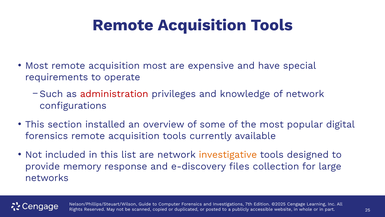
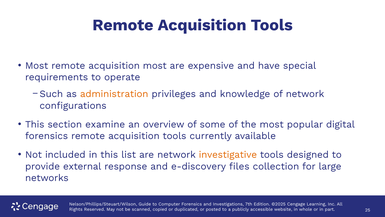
administration colour: red -> orange
installed: installed -> examine
memory: memory -> external
